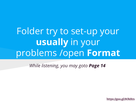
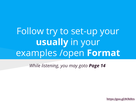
Folder: Folder -> Follow
problems: problems -> examples
